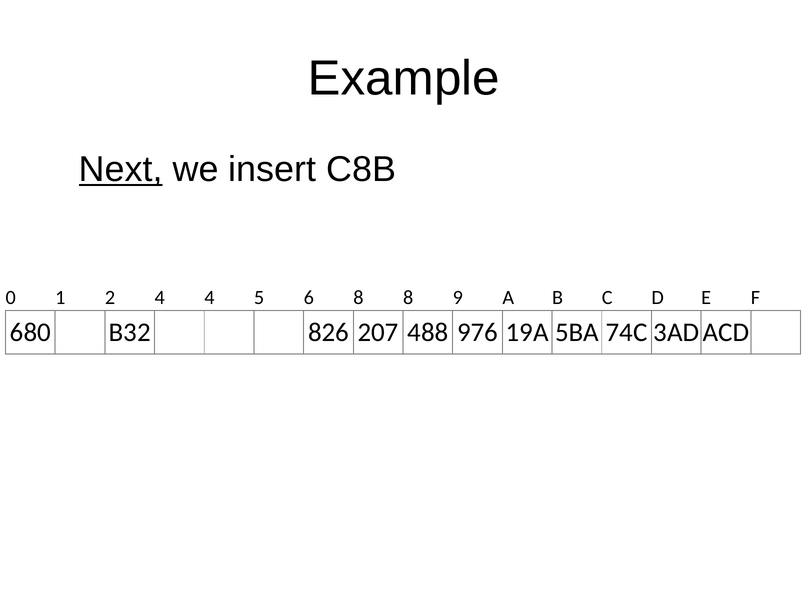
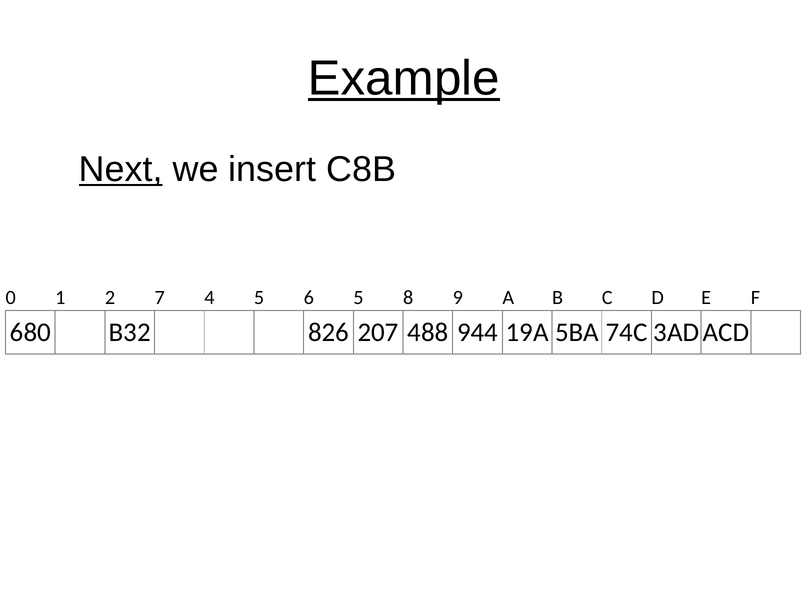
Example underline: none -> present
2 4: 4 -> 7
6 8: 8 -> 5
976: 976 -> 944
